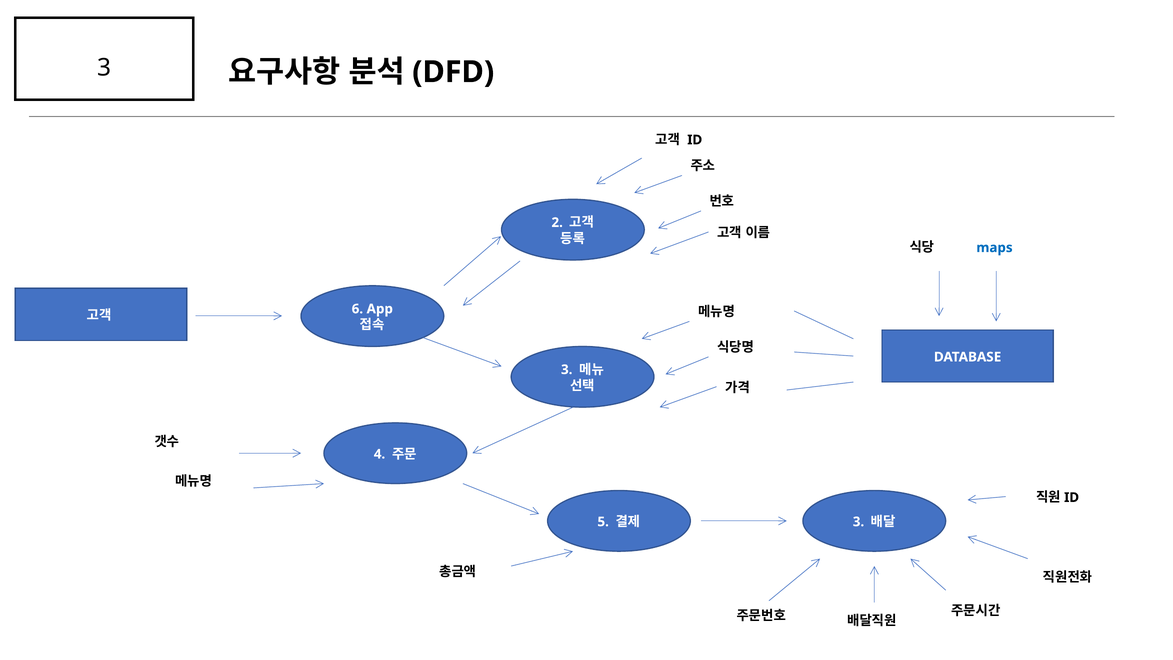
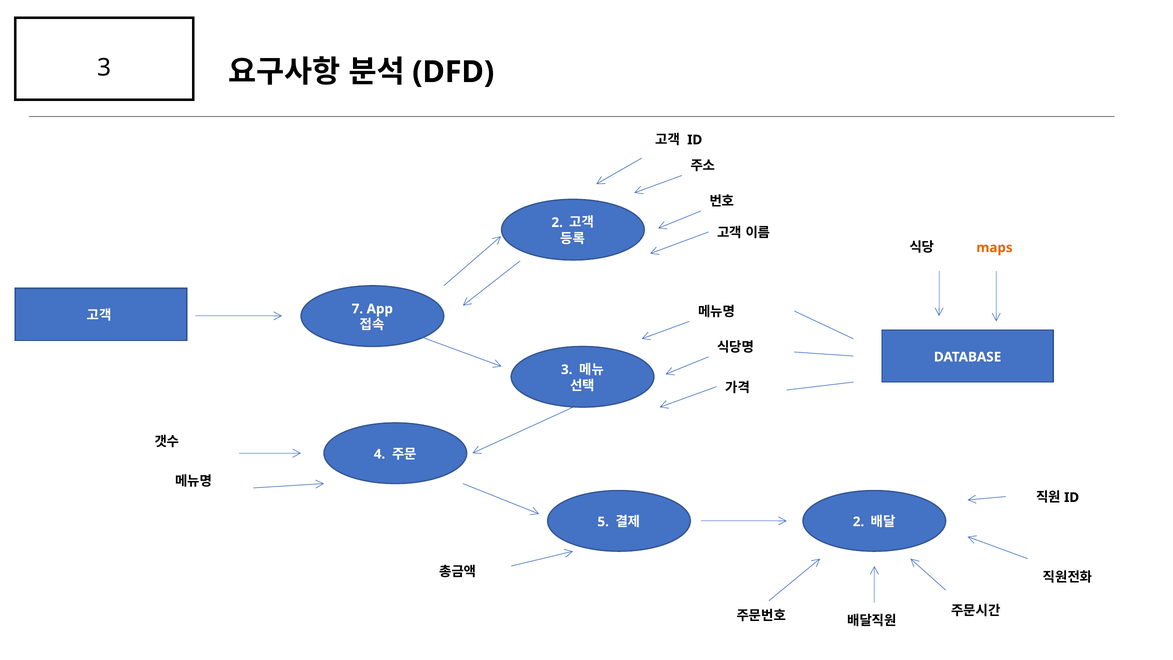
maps colour: blue -> orange
6: 6 -> 7
3 at (859, 522): 3 -> 2
